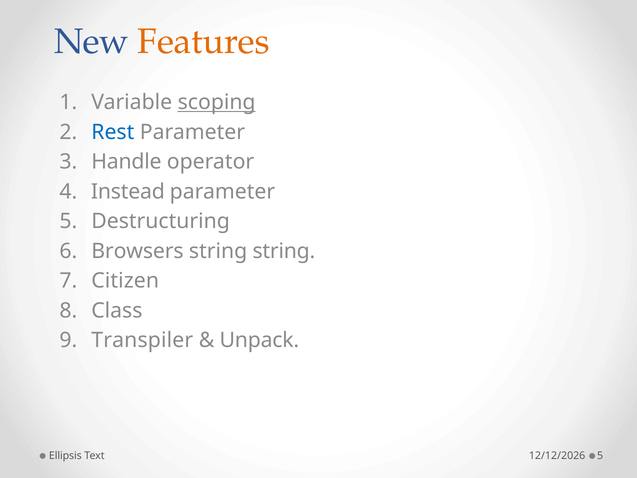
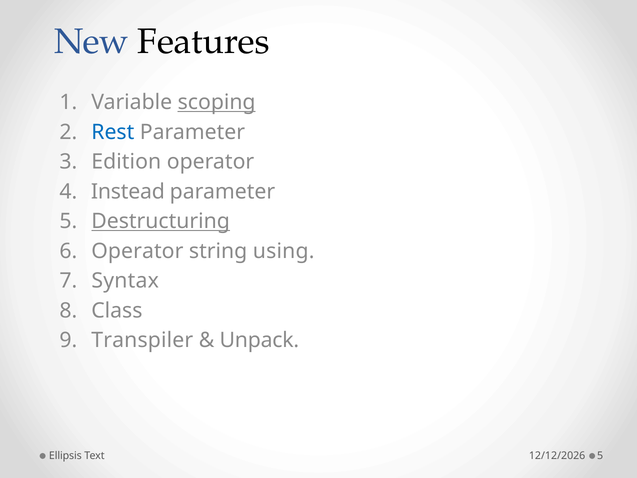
Features colour: orange -> black
Handle: Handle -> Edition
Destructuring underline: none -> present
Browsers at (137, 251): Browsers -> Operator
string string: string -> using
Citizen: Citizen -> Syntax
